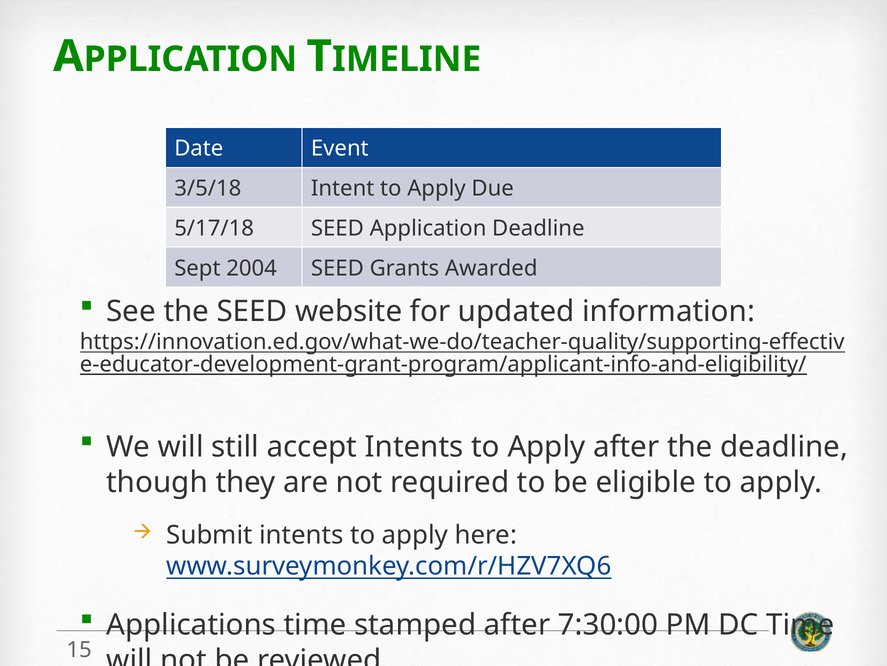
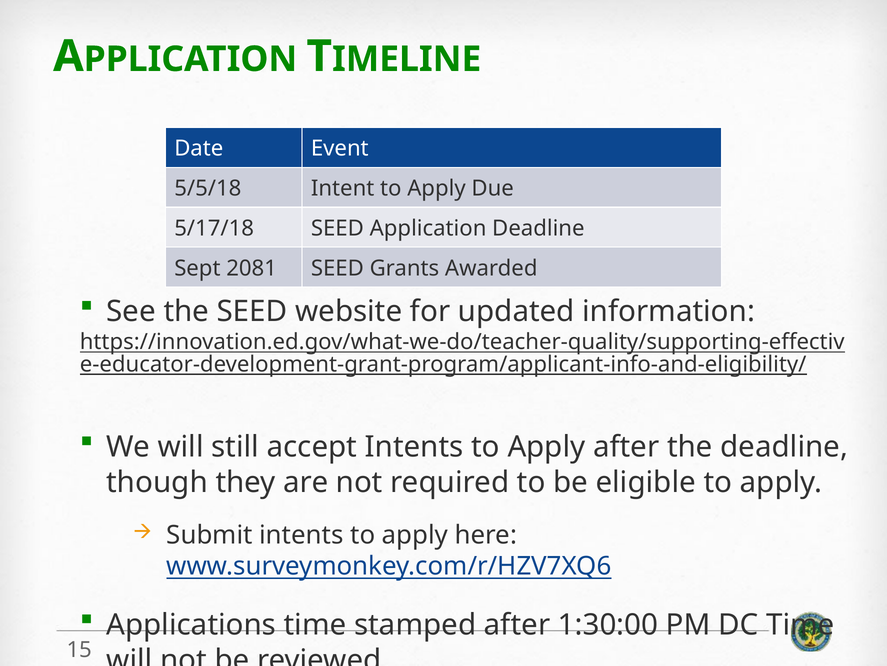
3/5/18: 3/5/18 -> 5/5/18
2004: 2004 -> 2081
7:30:00: 7:30:00 -> 1:30:00
